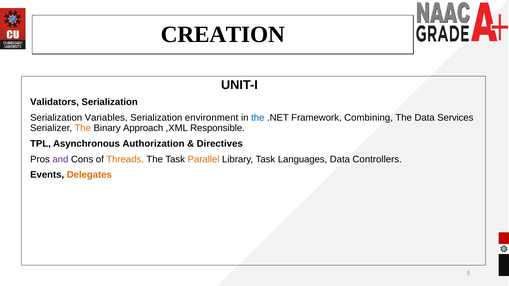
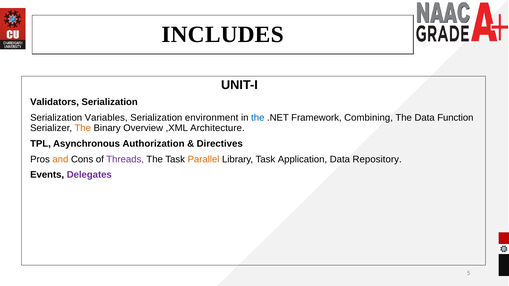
CREATION: CREATION -> INCLUDES
Services: Services -> Function
Approach: Approach -> Overview
Responsible: Responsible -> Architecture
and colour: purple -> orange
Threads colour: orange -> purple
Languages: Languages -> Application
Controllers: Controllers -> Repository
Delegates colour: orange -> purple
